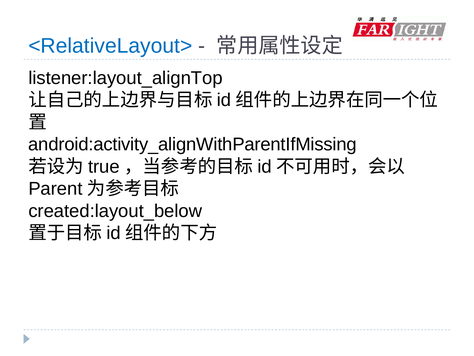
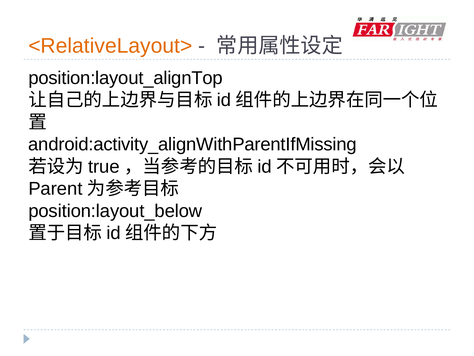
<RelativeLayout> colour: blue -> orange
listener:layout_alignTop: listener:layout_alignTop -> position:layout_alignTop
created:layout_below: created:layout_below -> position:layout_below
